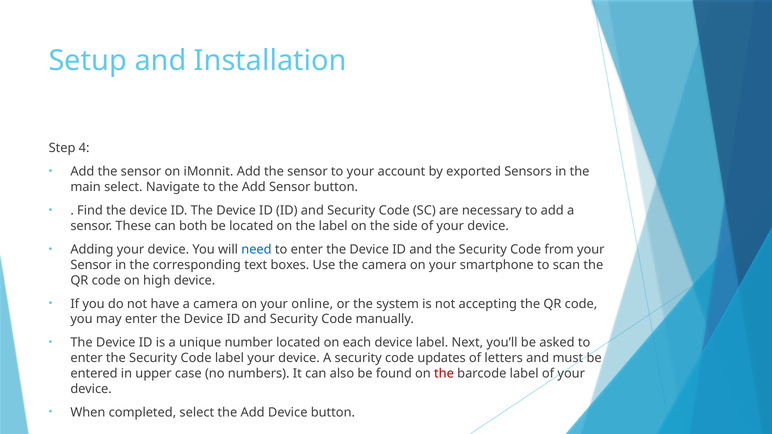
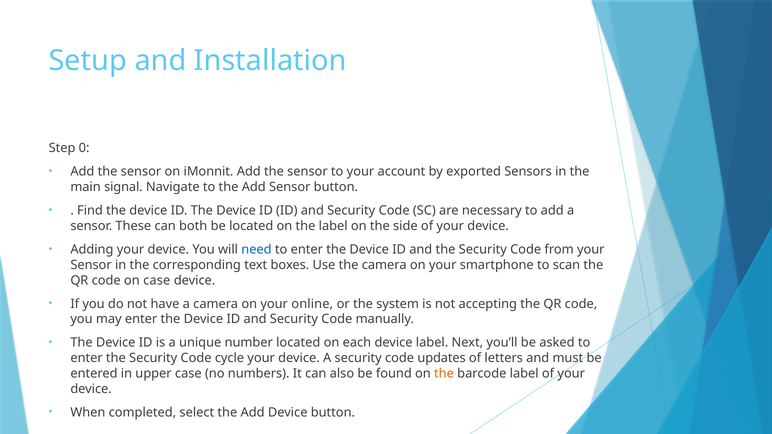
4: 4 -> 0
main select: select -> signal
on high: high -> case
Code label: label -> cycle
the at (444, 374) colour: red -> orange
